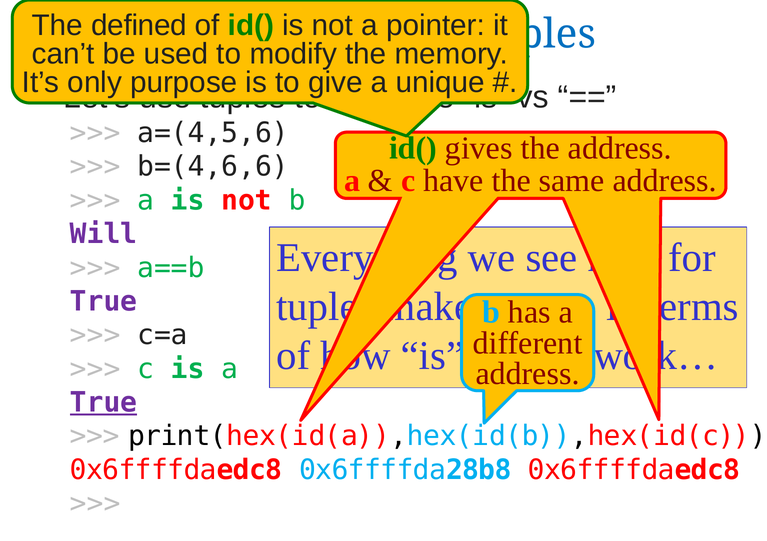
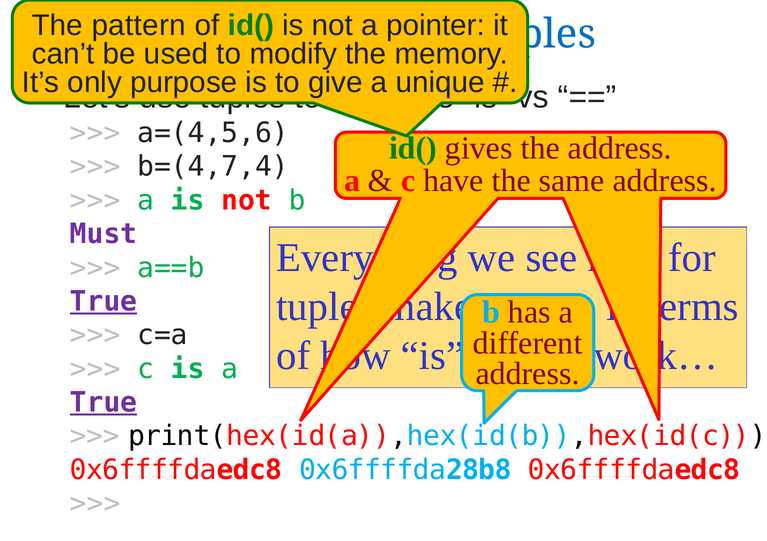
defined: defined -> pattern
b=(4,6,6: b=(4,6,6 -> b=(4,7,4
Will: Will -> Must
True at (104, 301) underline: none -> present
